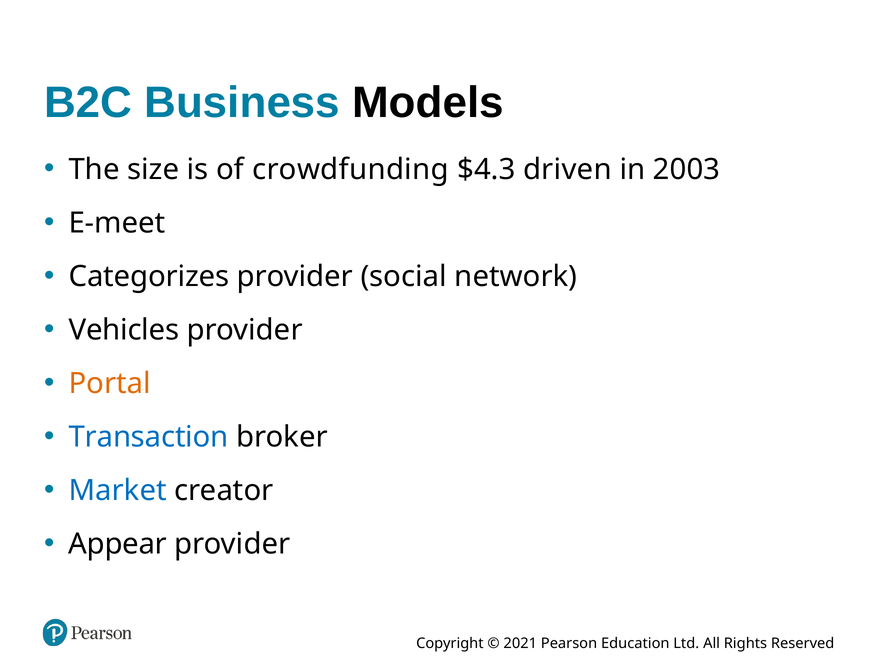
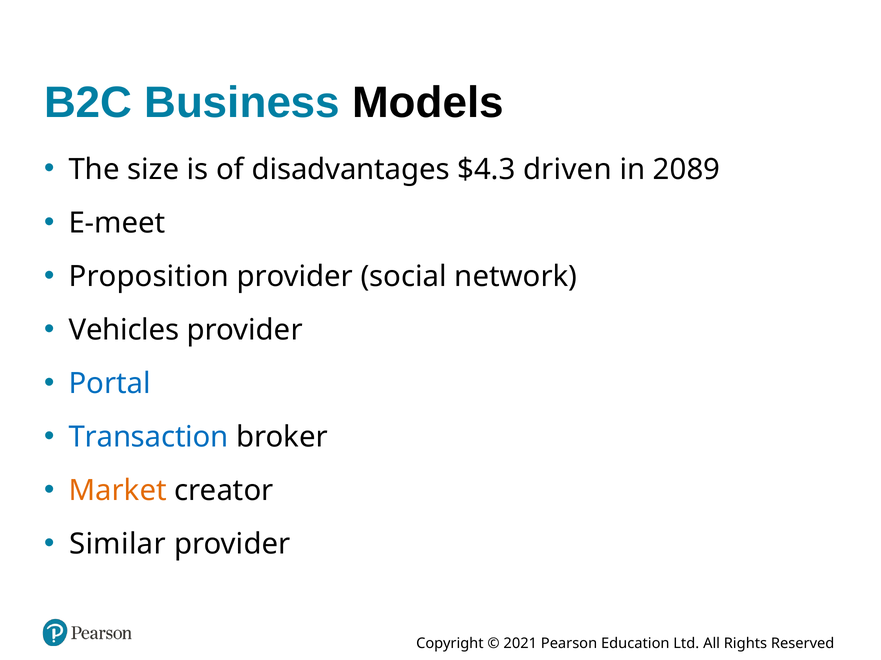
crowdfunding: crowdfunding -> disadvantages
2003: 2003 -> 2089
Categorizes: Categorizes -> Proposition
Portal colour: orange -> blue
Market colour: blue -> orange
Appear: Appear -> Similar
